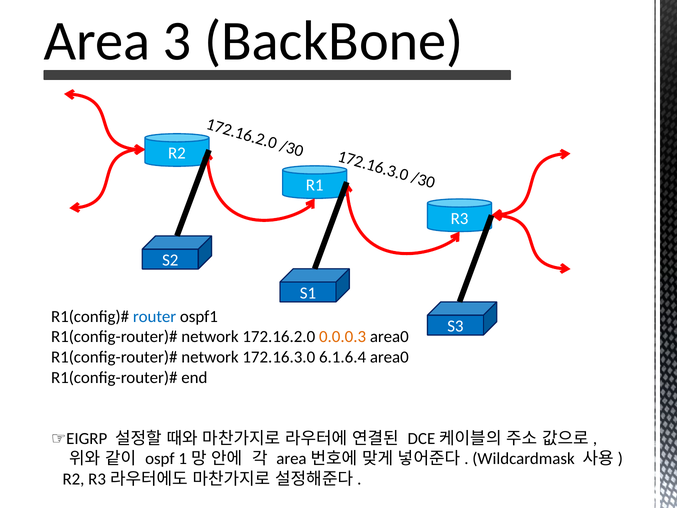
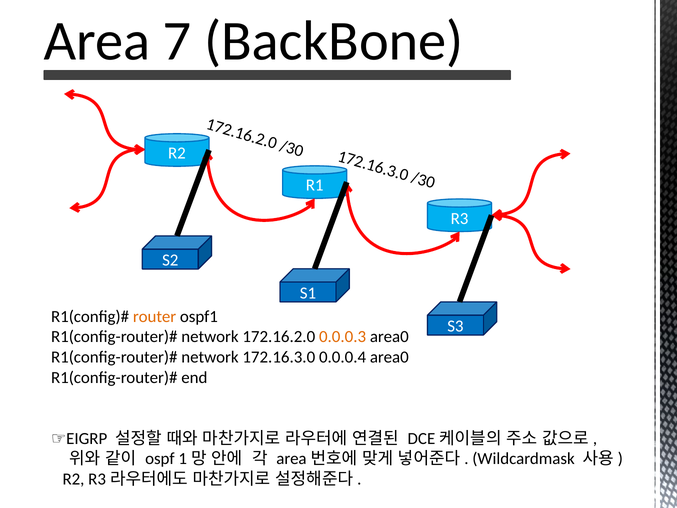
Area 3: 3 -> 7
router colour: blue -> orange
6.1.6.4: 6.1.6.4 -> 0.0.0.4
